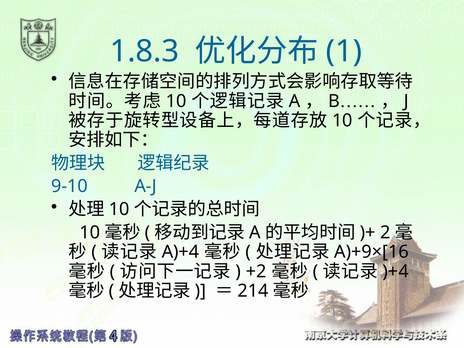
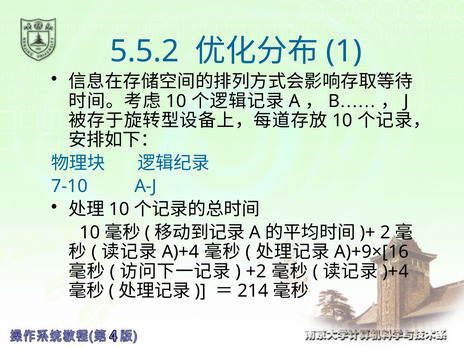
1.8.3: 1.8.3 -> 5.5.2
9-10: 9-10 -> 7-10
